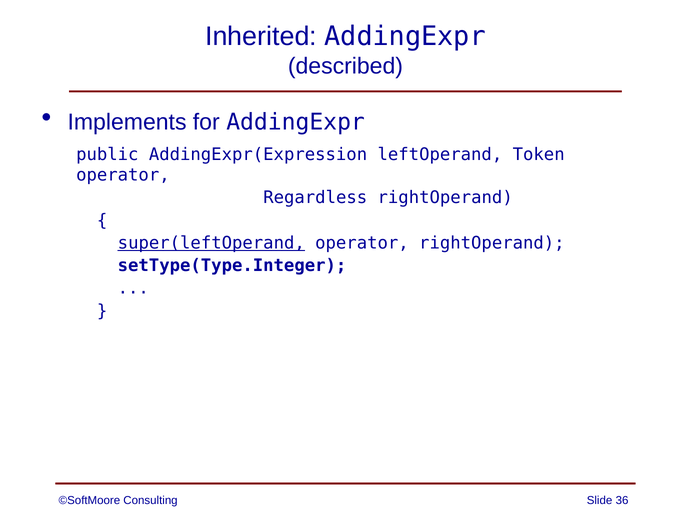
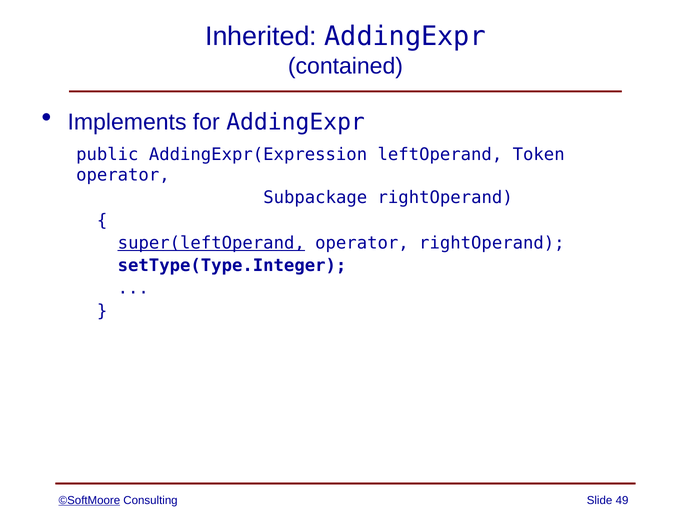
described: described -> contained
Regardless: Regardless -> Subpackage
©SoftMoore underline: none -> present
36: 36 -> 49
